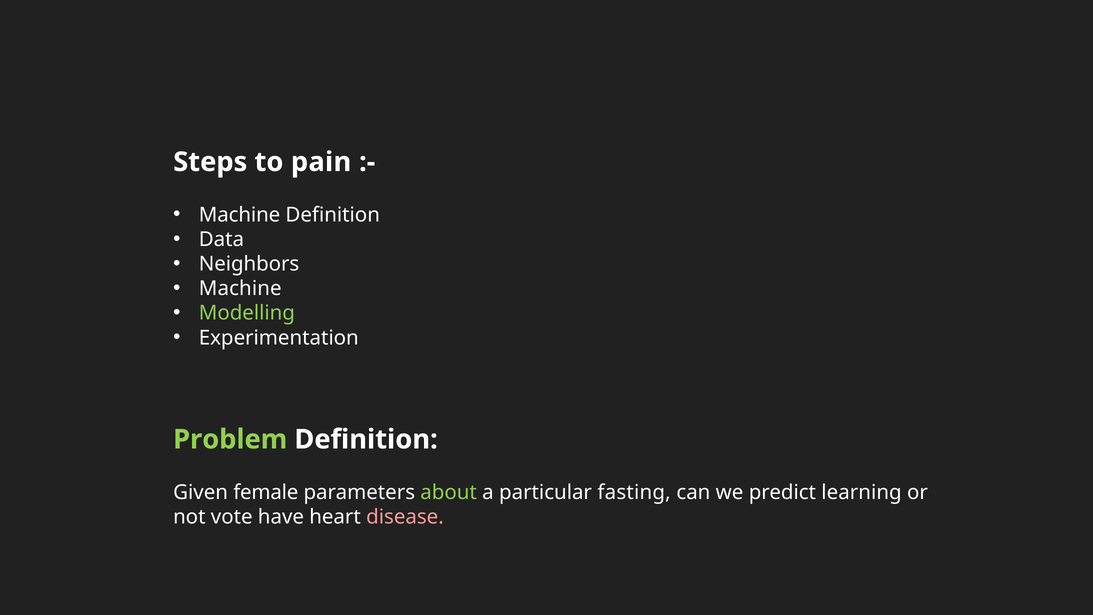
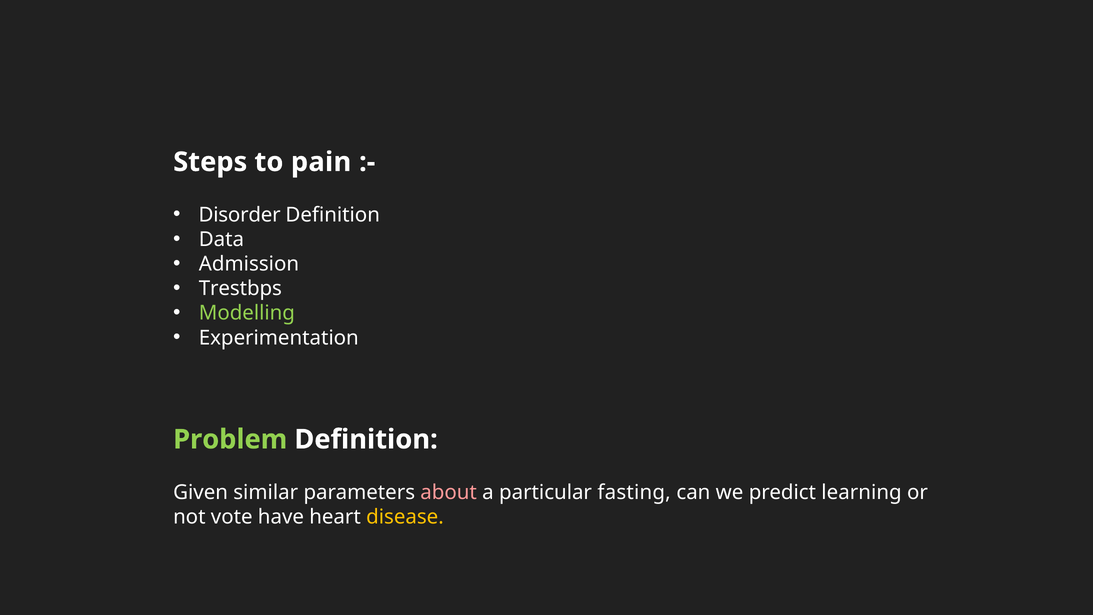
Machine at (240, 215): Machine -> Disorder
Neighbors: Neighbors -> Admission
Machine at (240, 289): Machine -> Trestbps
female: female -> similar
about colour: light green -> pink
disease colour: pink -> yellow
